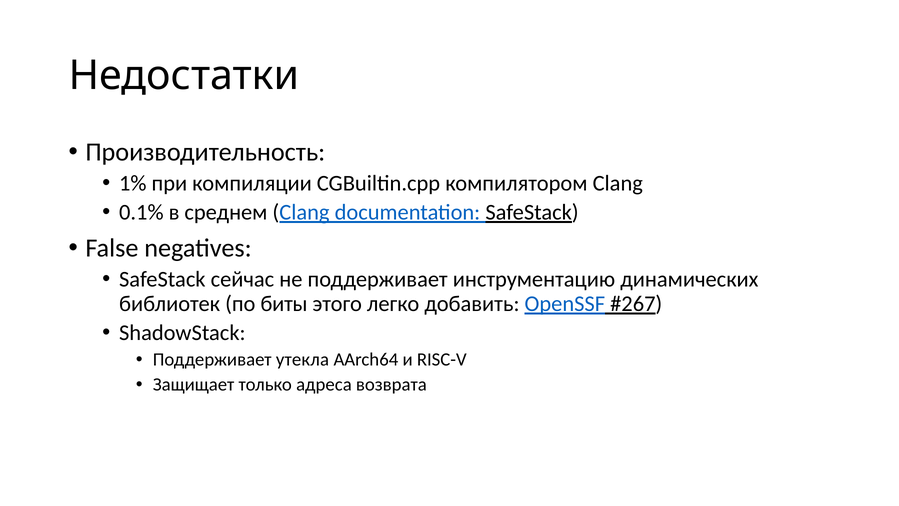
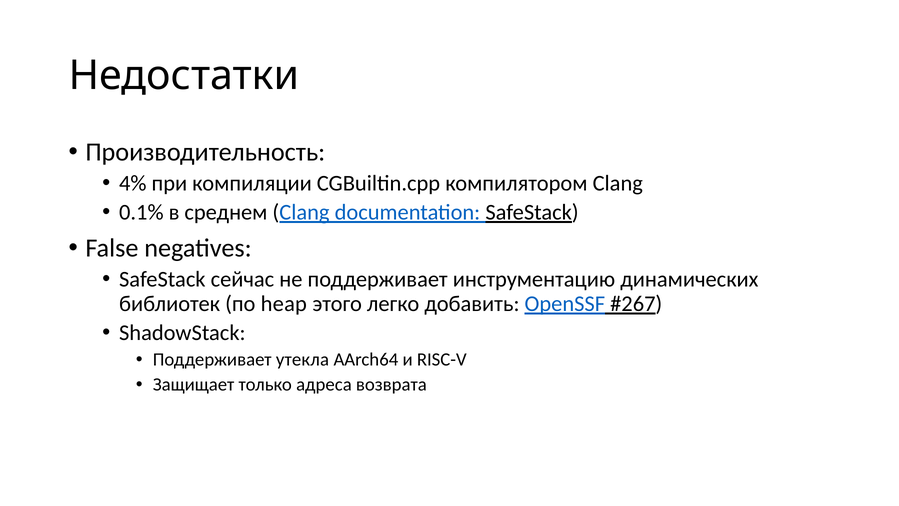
1%: 1% -> 4%
биты: биты -> heap
